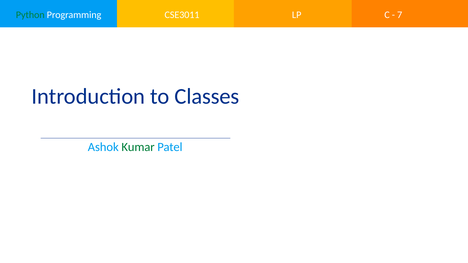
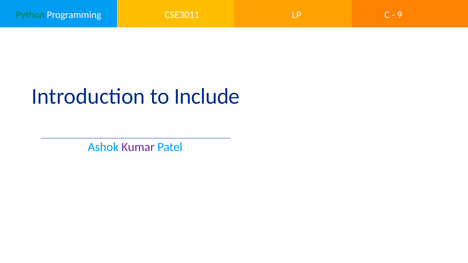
7: 7 -> 9
Classes: Classes -> Include
Kumar colour: green -> purple
